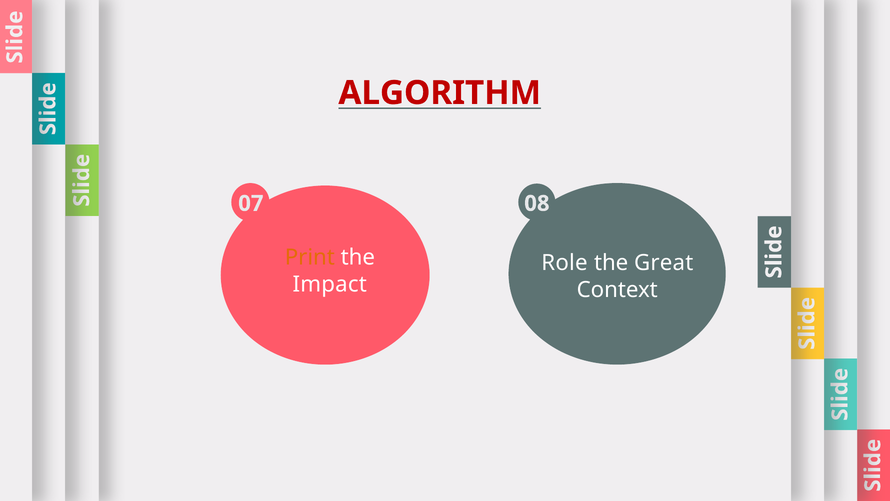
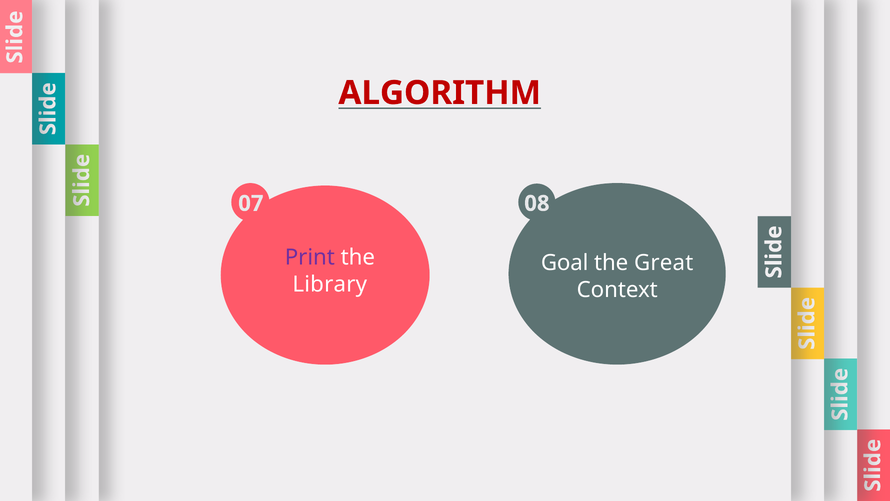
Print colour: orange -> purple
Role: Role -> Goal
Impact: Impact -> Library
